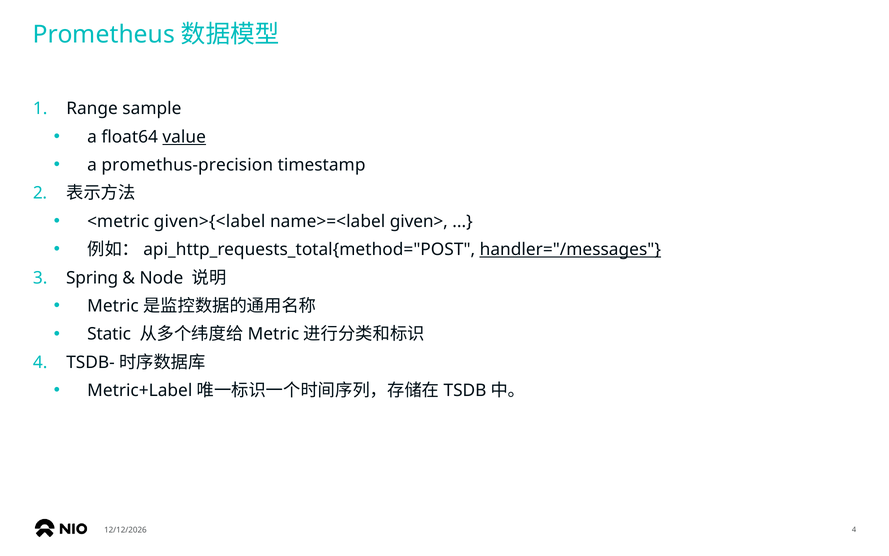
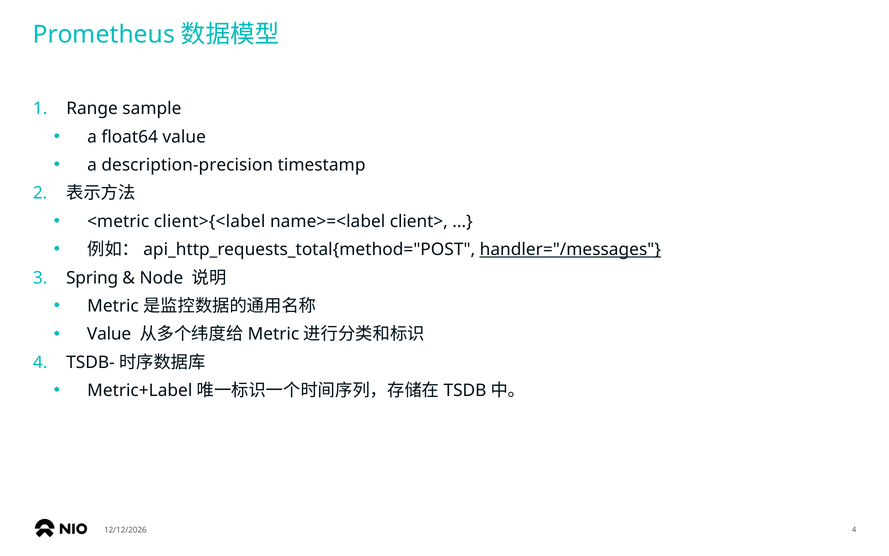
value at (184, 137) underline: present -> none
promethus-precision: promethus-precision -> description-precision
given>{<label: given>{<label -> client>{<label
given>: given> -> client>
Static at (109, 334): Static -> Value
